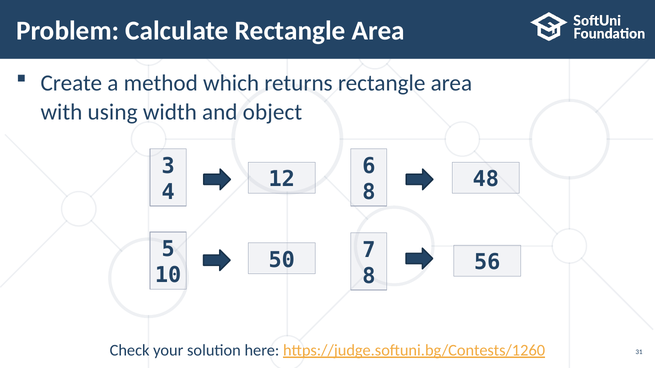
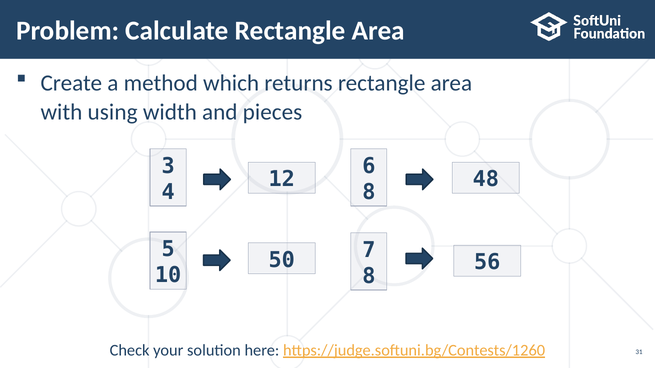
object: object -> pieces
